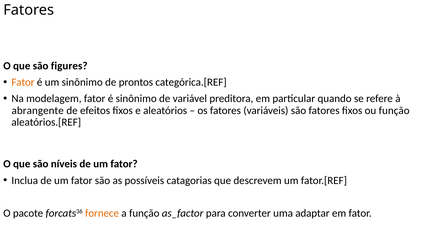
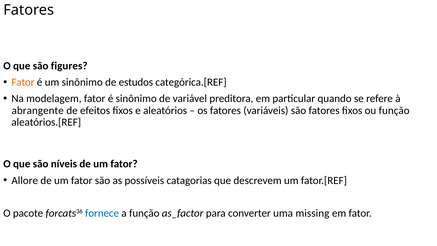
prontos: prontos -> estudos
Inclua: Inclua -> Allore
fornece colour: orange -> blue
adaptar: adaptar -> missing
